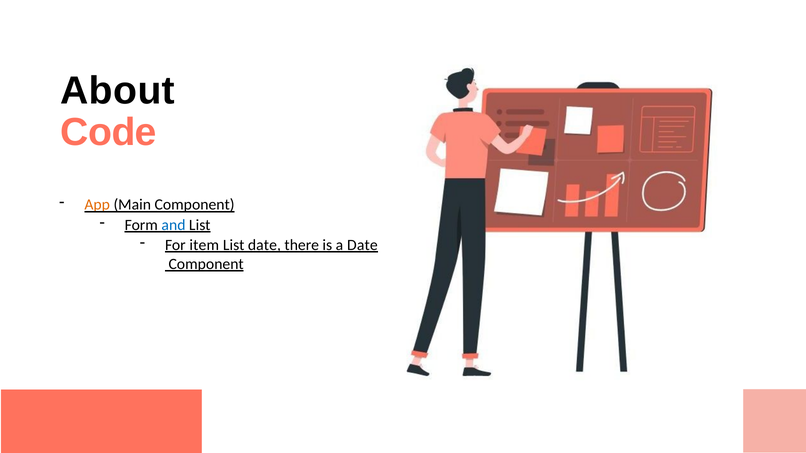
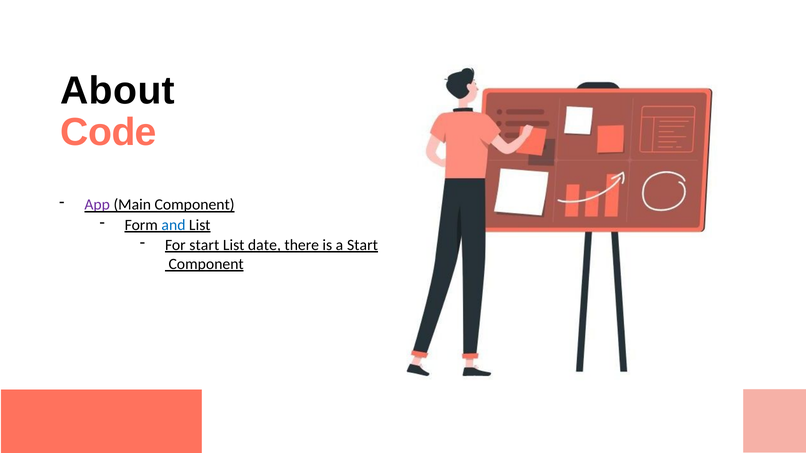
App colour: orange -> purple
For item: item -> start
a Date: Date -> Start
